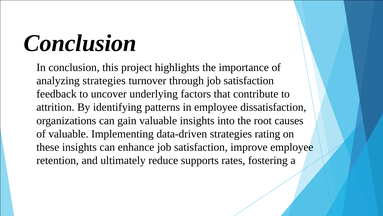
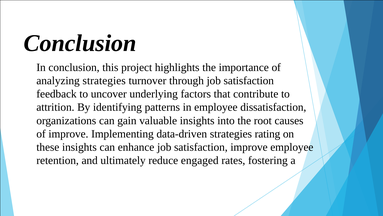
of valuable: valuable -> improve
supports: supports -> engaged
